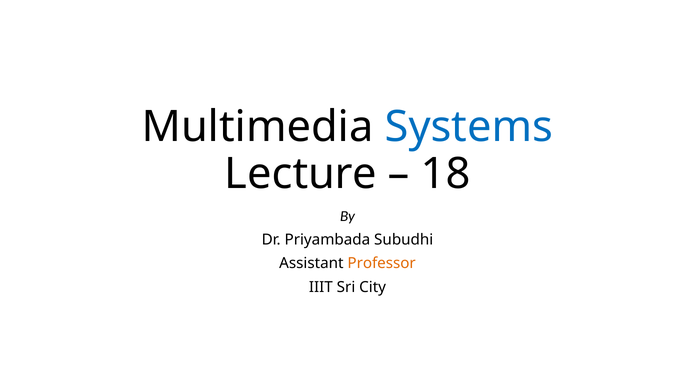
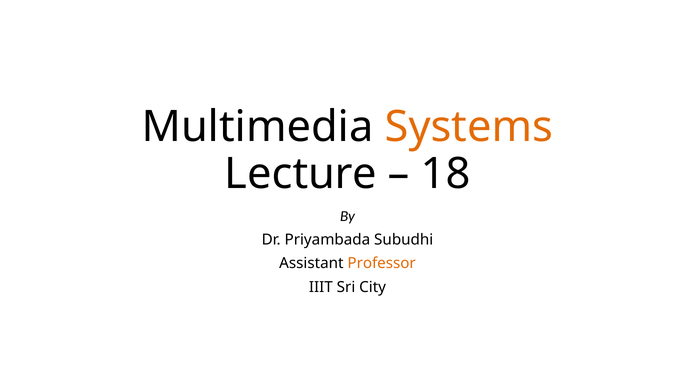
Systems colour: blue -> orange
